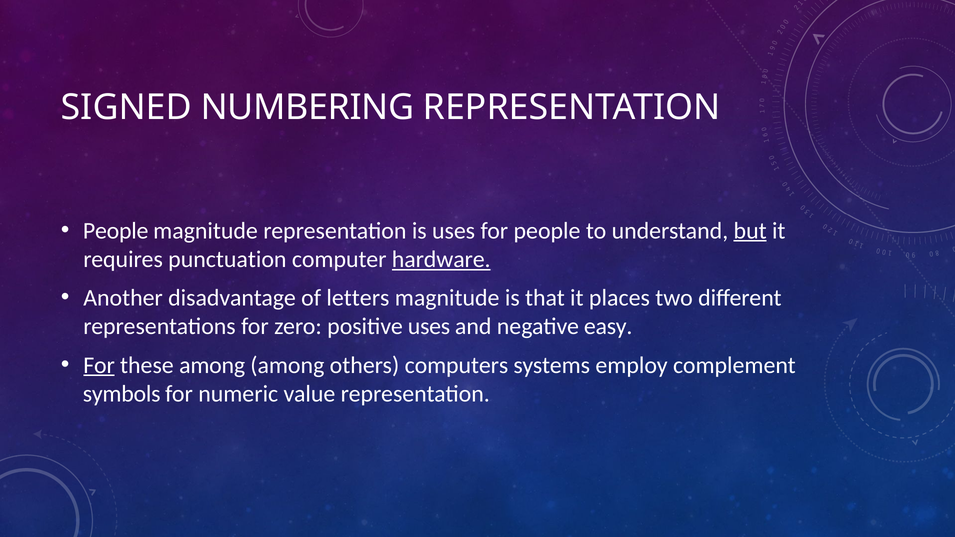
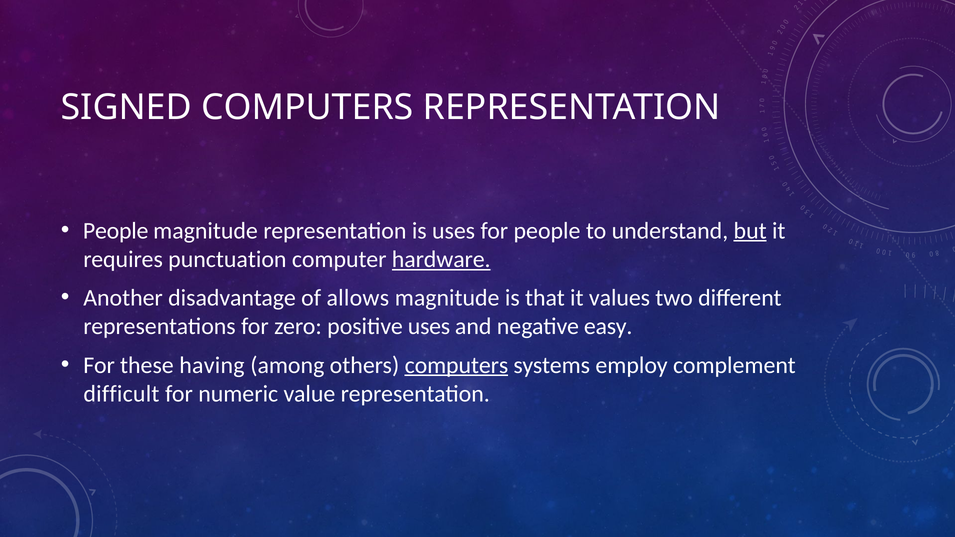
SIGNED NUMBERING: NUMBERING -> COMPUTERS
letters: letters -> allows
places: places -> values
For at (99, 365) underline: present -> none
these among: among -> having
computers at (456, 365) underline: none -> present
symbols: symbols -> difficult
